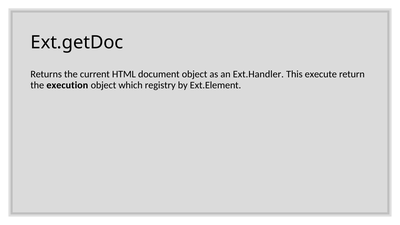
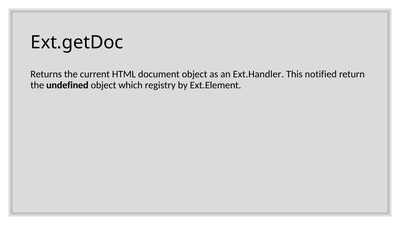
execute: execute -> notified
execution: execution -> undefined
